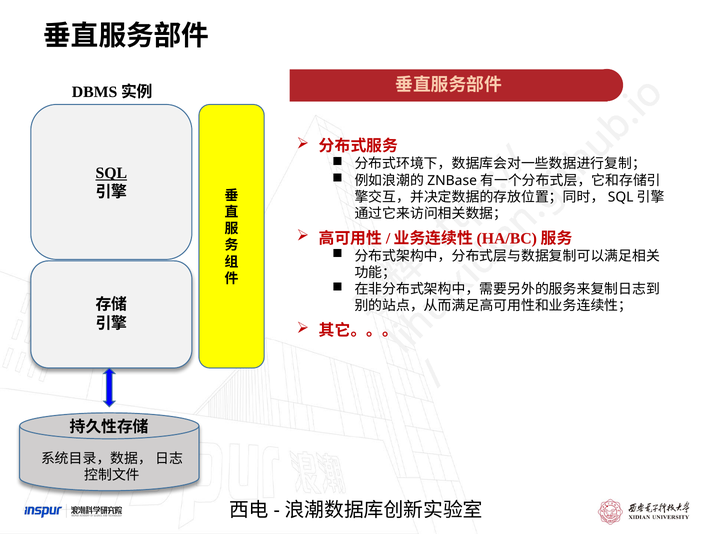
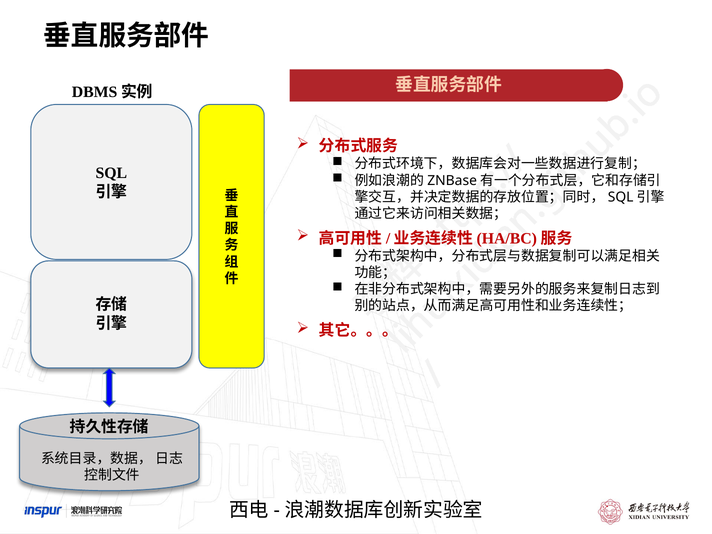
SQL underline: present -> none
